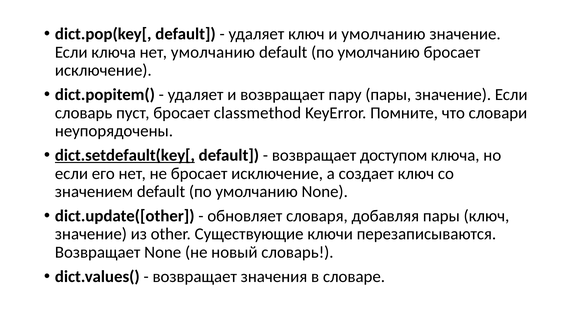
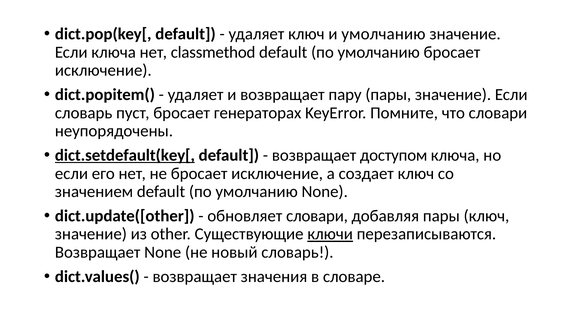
нет умолчанию: умолчанию -> classmethod
classmethod: classmethod -> генераторах
обновляет словаря: словаря -> словари
ключи underline: none -> present
